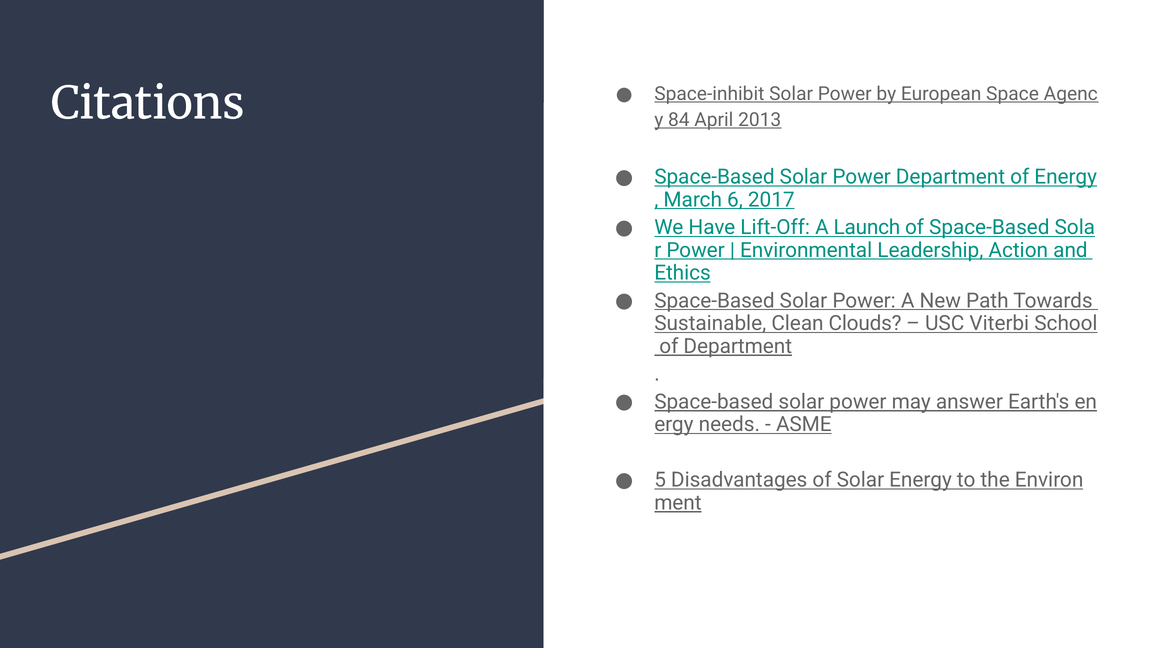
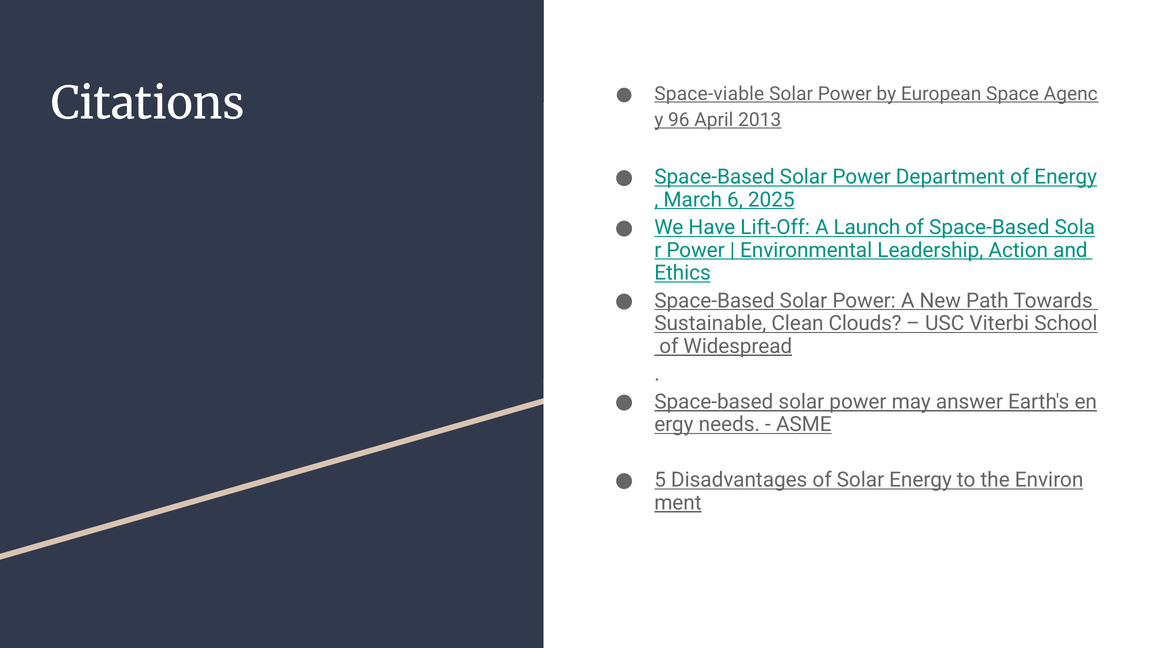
Space-inhibit: Space-inhibit -> Space-viable
84: 84 -> 96
2017: 2017 -> 2025
of Department: Department -> Widespread
